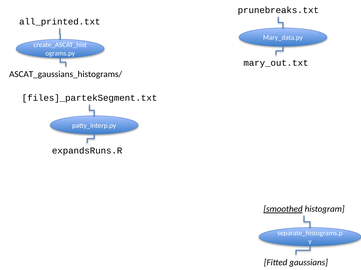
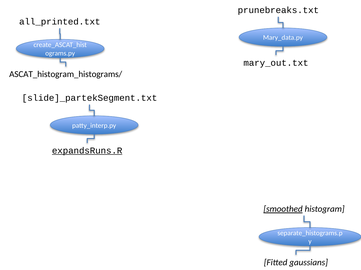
ASCAT_gaussians_histograms/: ASCAT_gaussians_histograms/ -> ASCAT_histogram_histograms/
files]_partekSegment.txt: files]_partekSegment.txt -> slide]_partekSegment.txt
expandsRuns.R underline: none -> present
